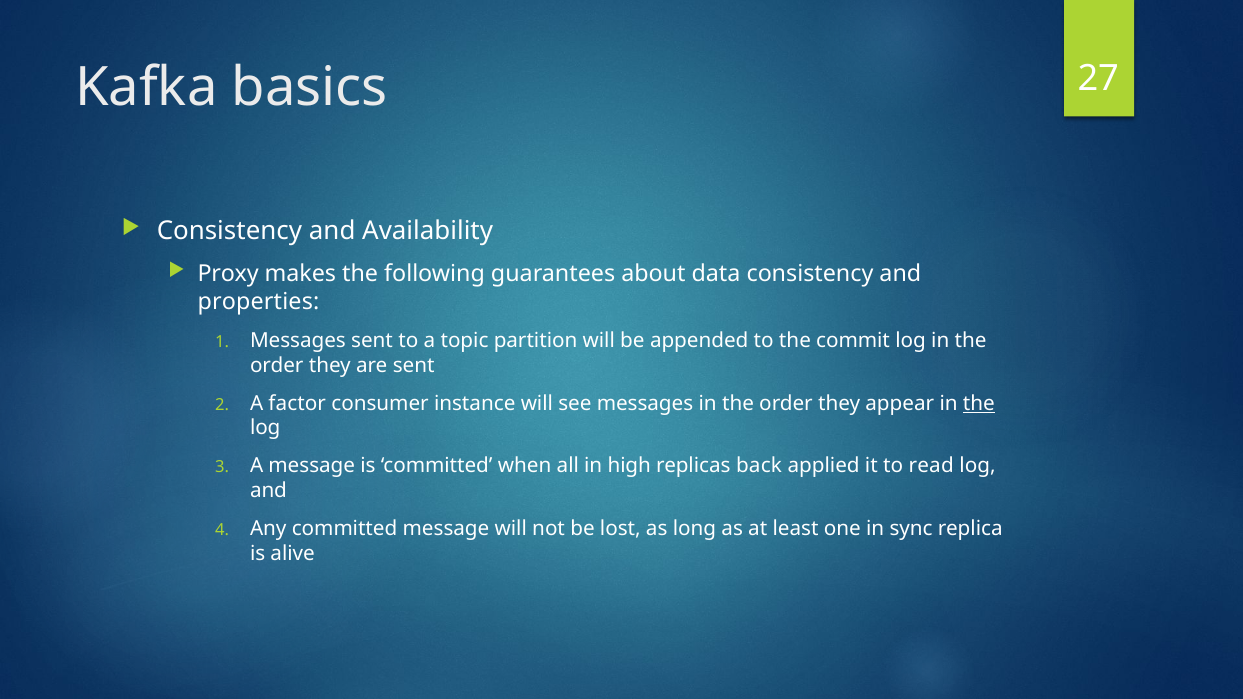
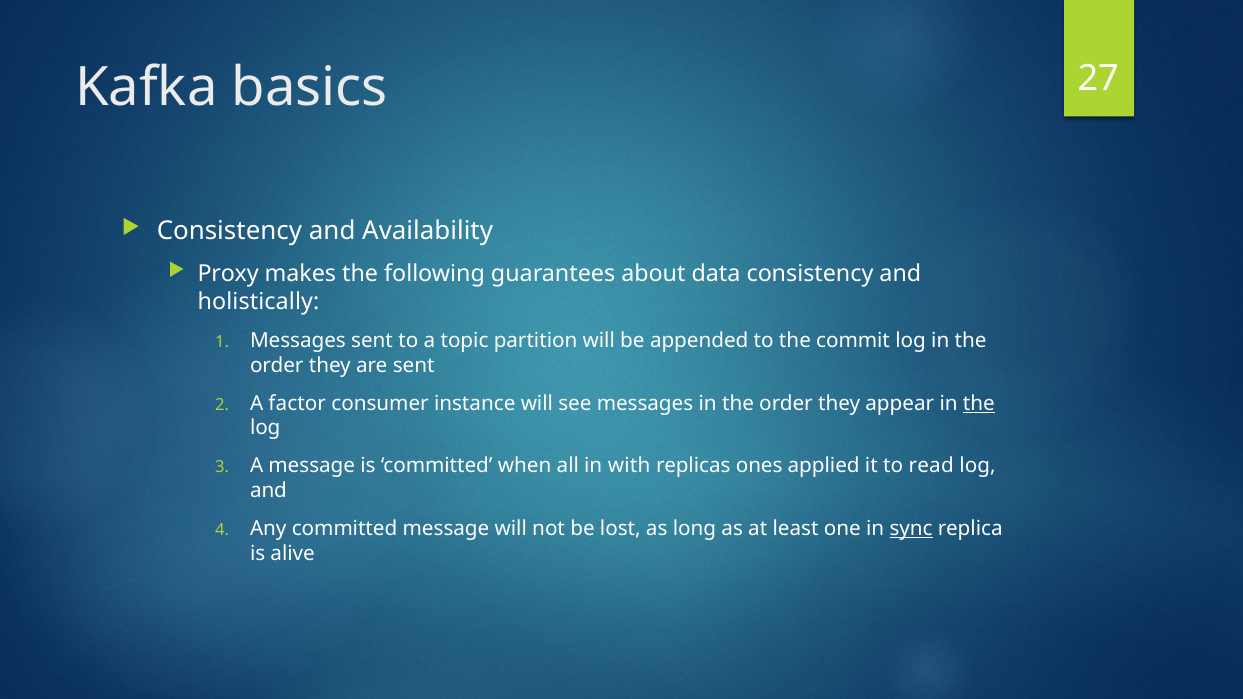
properties: properties -> holistically
high: high -> with
back: back -> ones
sync underline: none -> present
